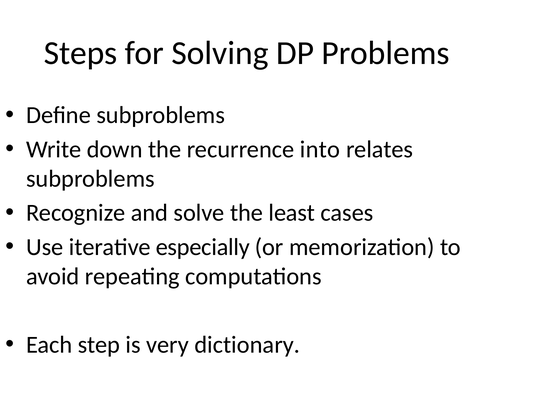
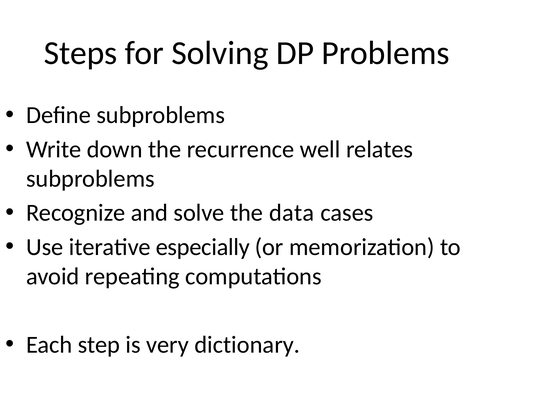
into: into -> well
least: least -> data
